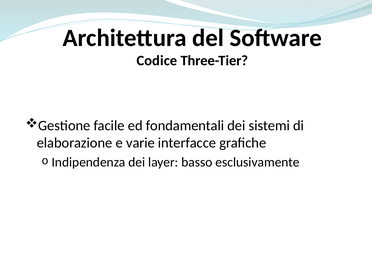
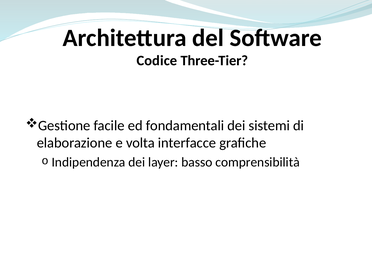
varie: varie -> volta
esclusivamente: esclusivamente -> comprensibilità
